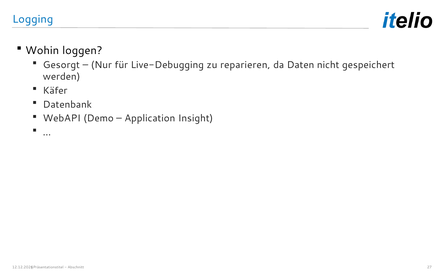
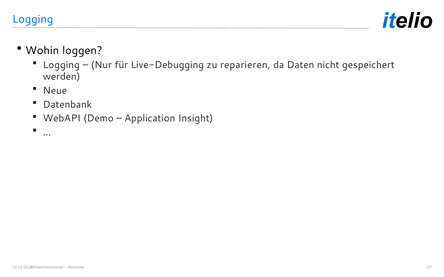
Gesorgt at (61, 65): Gesorgt -> Logging
Käfer: Käfer -> Neue
